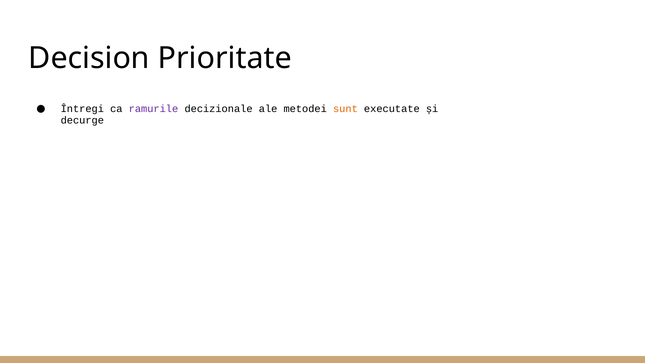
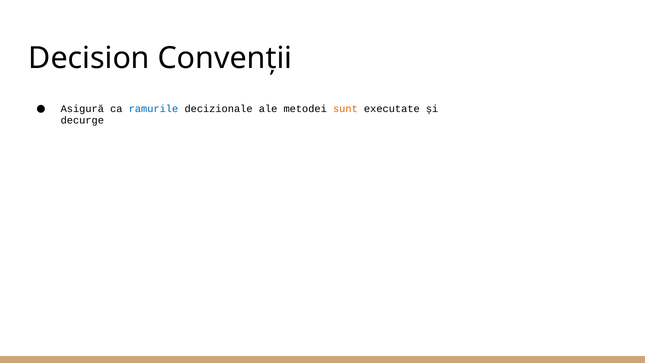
Prioritate: Prioritate -> Convenții
Întregi: Întregi -> Asigură
ramurile colour: purple -> blue
